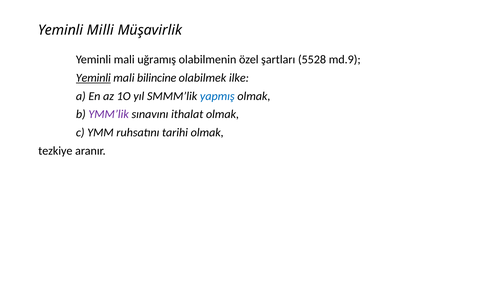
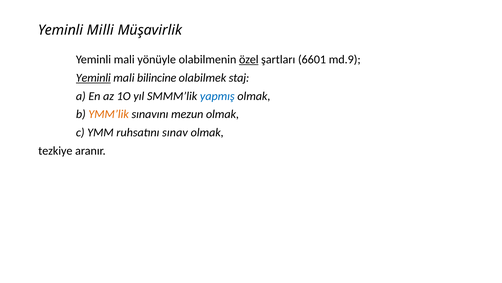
uğramış: uğramış -> yönüyle
özel underline: none -> present
5528: 5528 -> 6601
ilke: ilke -> staj
YMM’lik colour: purple -> orange
ithalat: ithalat -> mezun
tarihi: tarihi -> sınav
